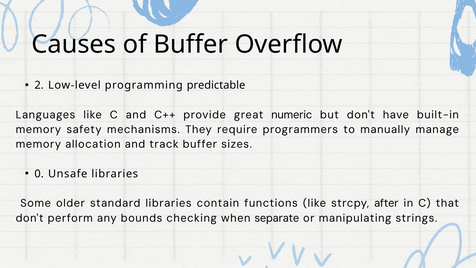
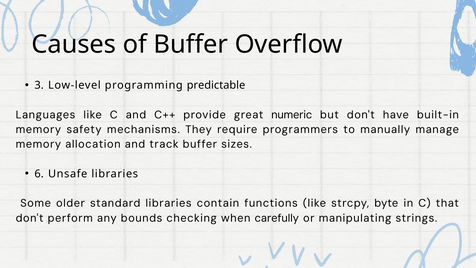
2: 2 -> 3
0: 0 -> 6
after: after -> byte
separate: separate -> carefully
